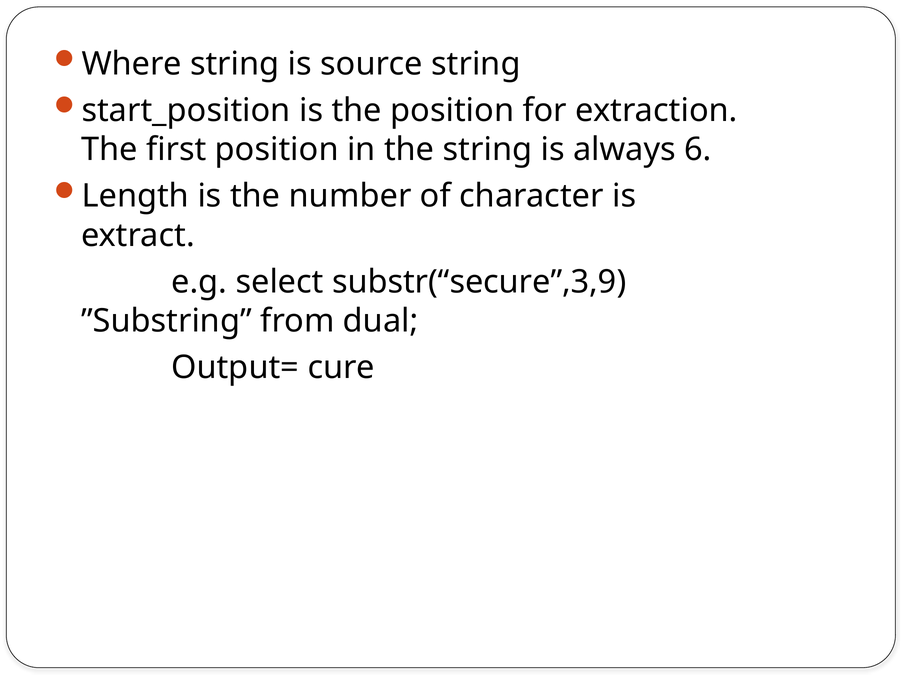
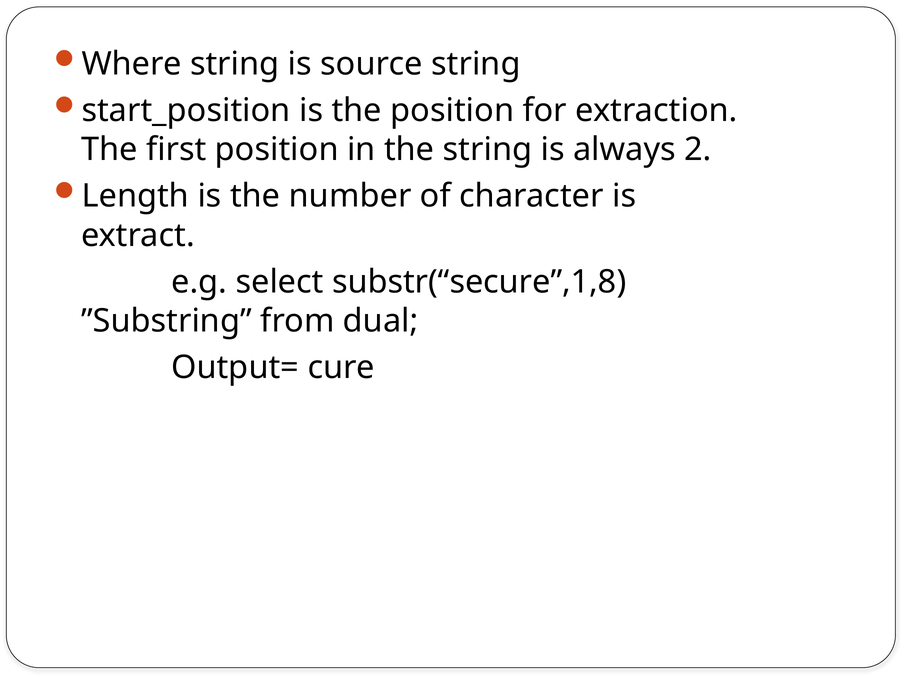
6: 6 -> 2
substr(“secure”,3,9: substr(“secure”,3,9 -> substr(“secure”,1,8
